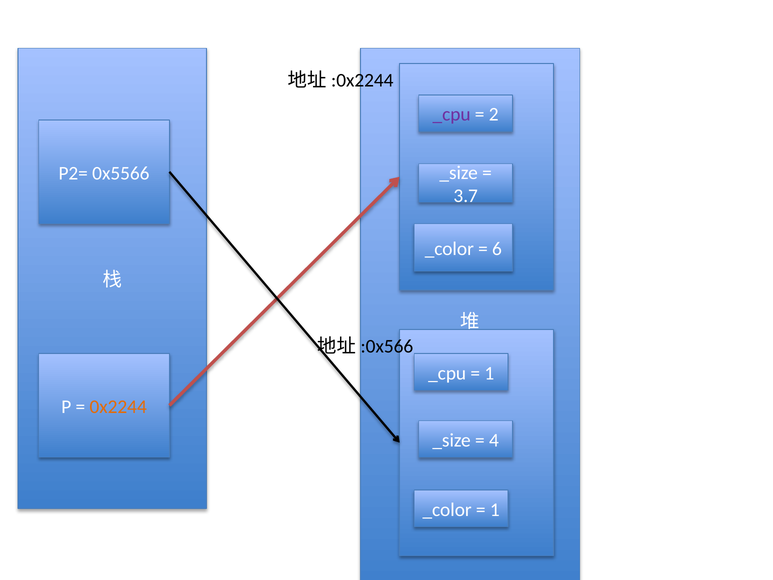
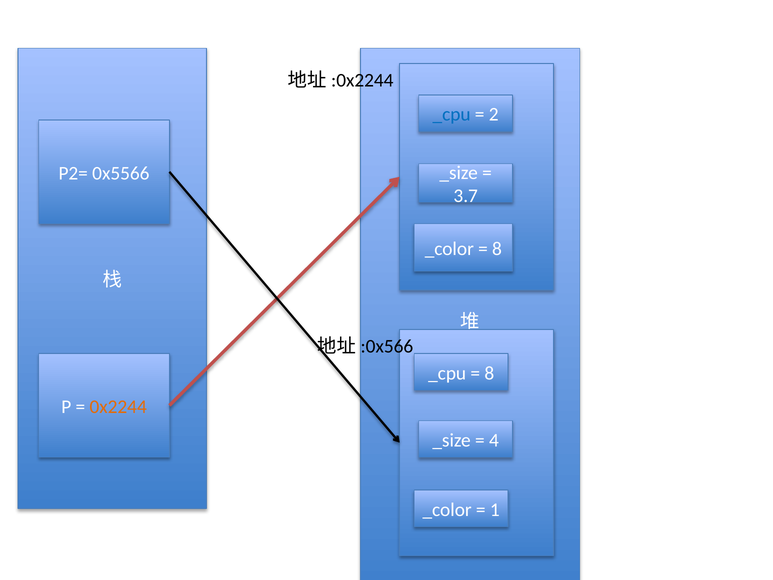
_cpu at (452, 115) colour: purple -> blue
6 at (497, 249): 6 -> 8
1 at (489, 373): 1 -> 8
